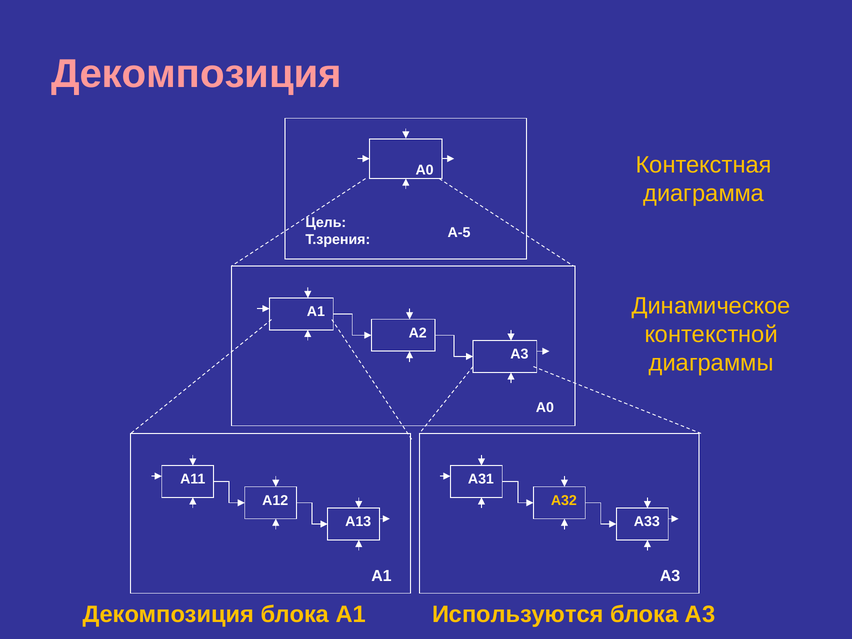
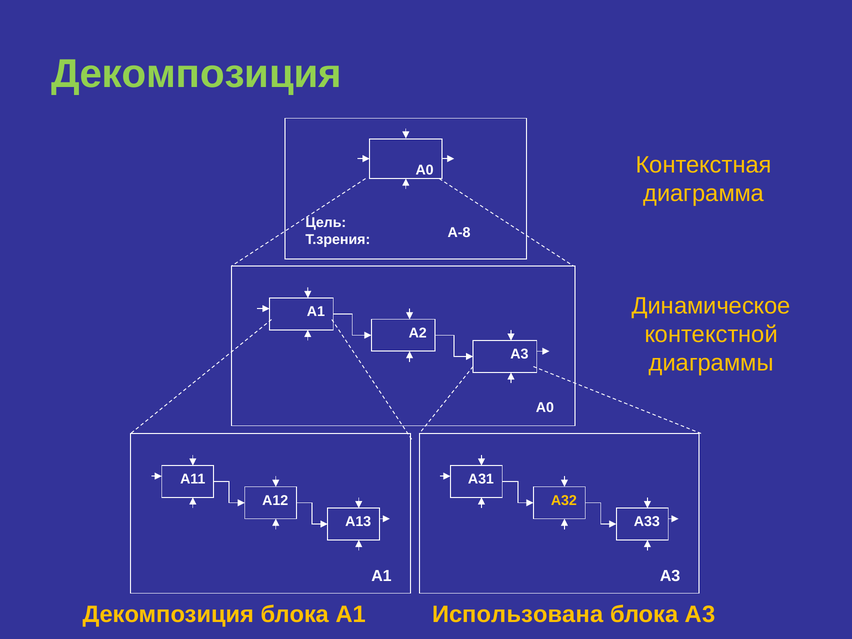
Декомпозиция at (196, 74) colour: pink -> light green
А-5: А-5 -> А-8
Используются: Используются -> Использована
